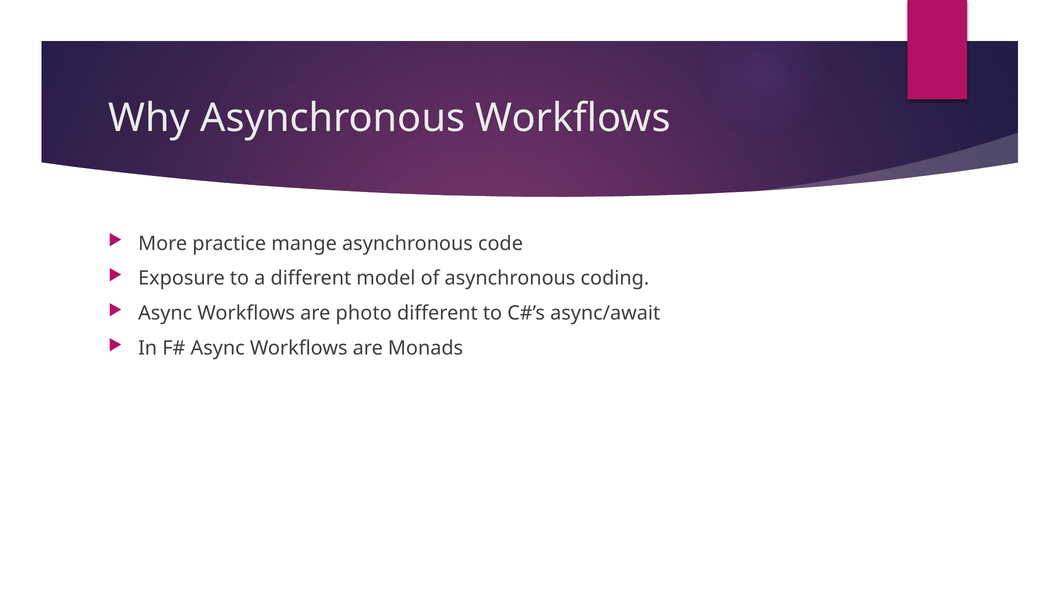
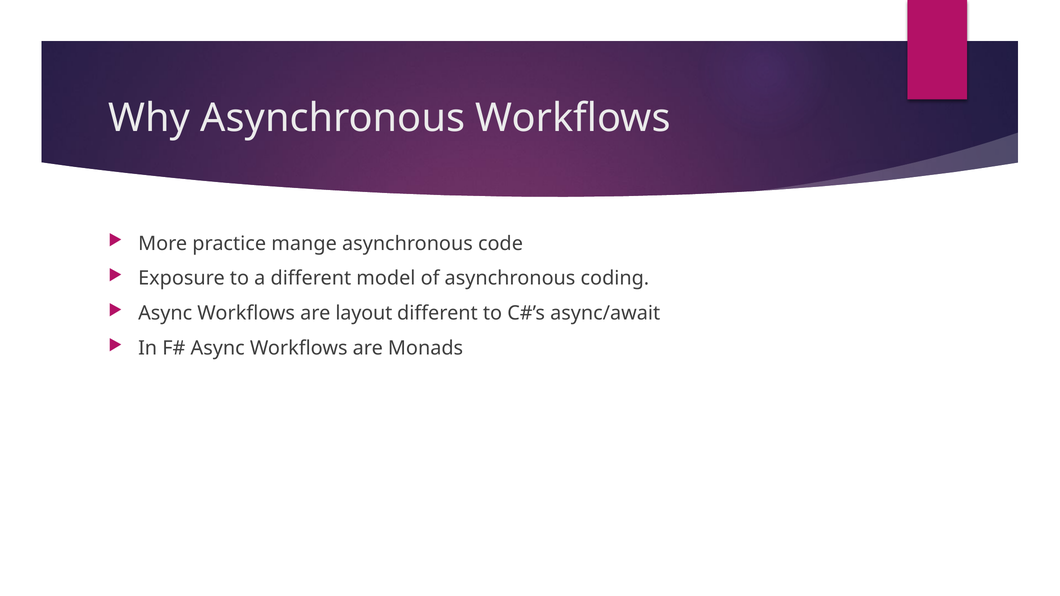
photo: photo -> layout
